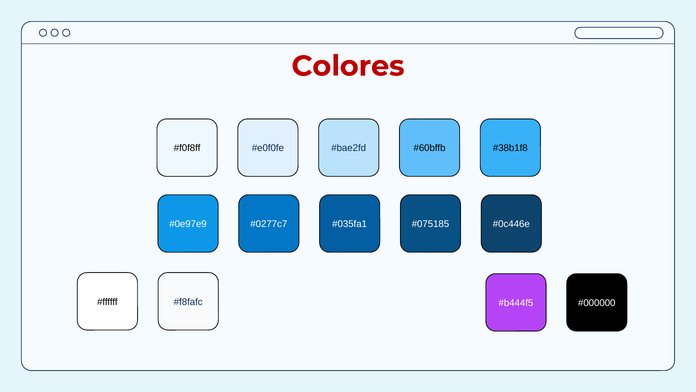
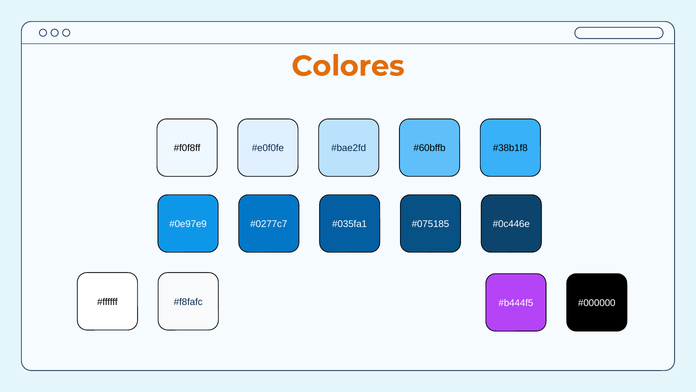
Colores colour: red -> orange
